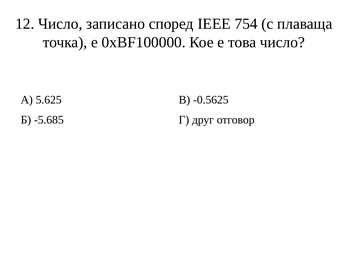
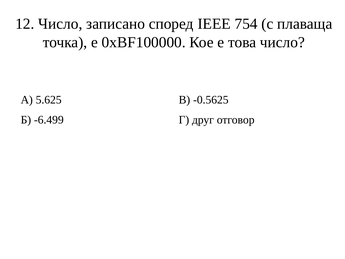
-5.685: -5.685 -> -6.499
